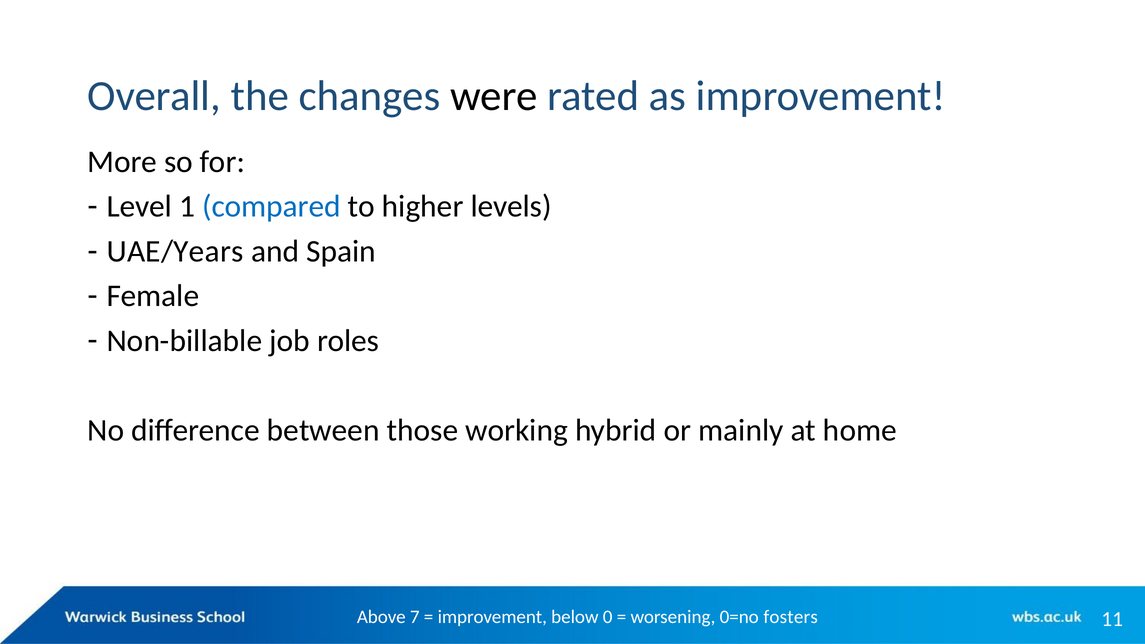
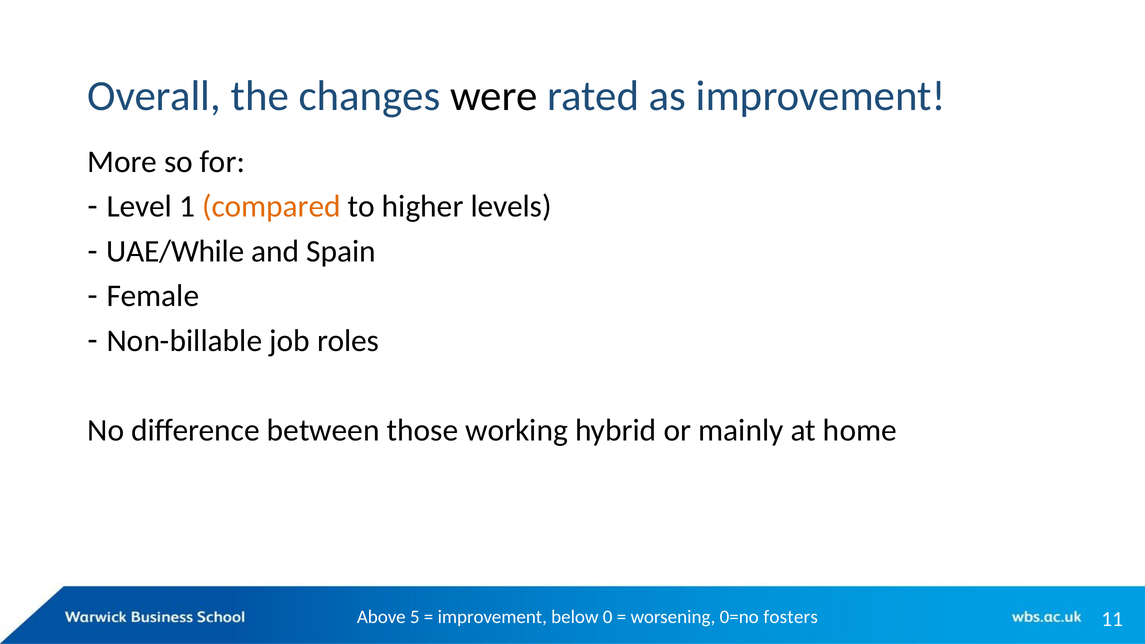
compared colour: blue -> orange
UAE/Years: UAE/Years -> UAE/While
7: 7 -> 5
